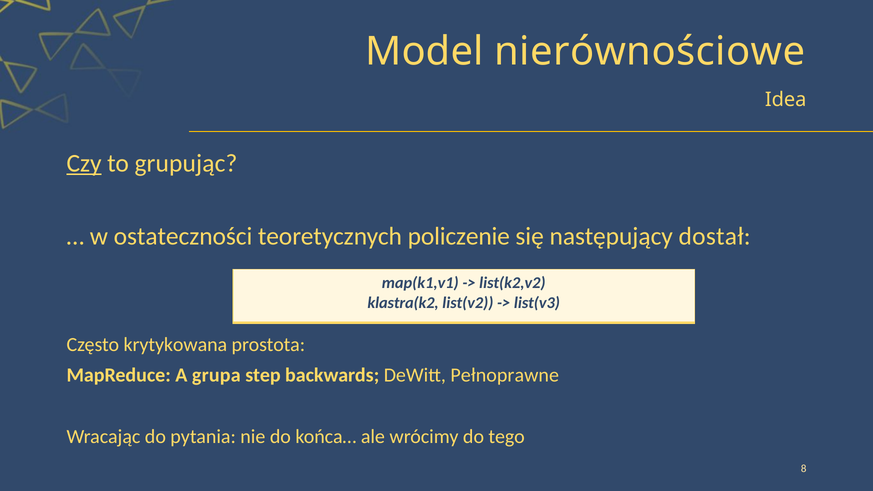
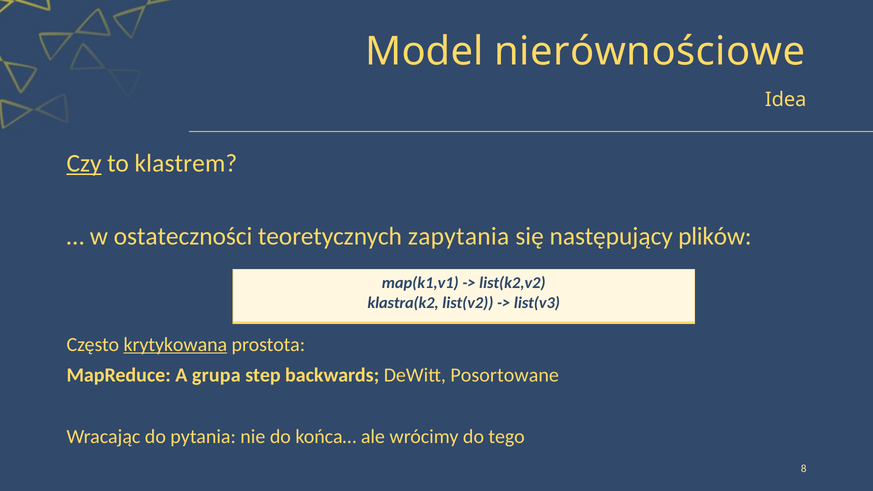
grupując: grupując -> klastrem
policzenie: policzenie -> zapytania
dostał: dostał -> plików
krytykowana underline: none -> present
Pełnoprawne: Pełnoprawne -> Posortowane
